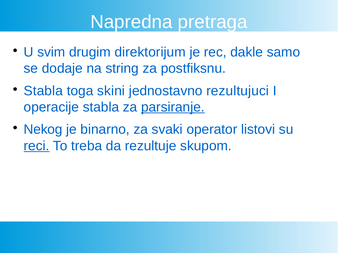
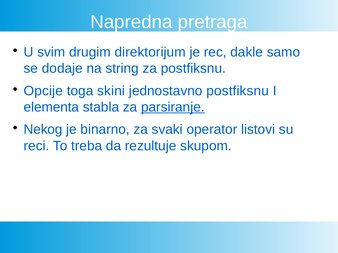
Stabla at (43, 91): Stabla -> Opcije
jednostavno rezultujuci: rezultujuci -> postfiksnu
operacije: operacije -> elementa
reci underline: present -> none
